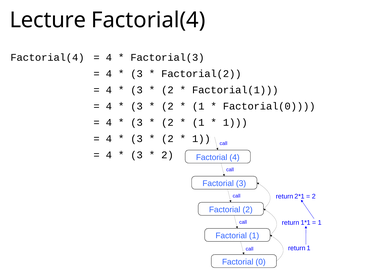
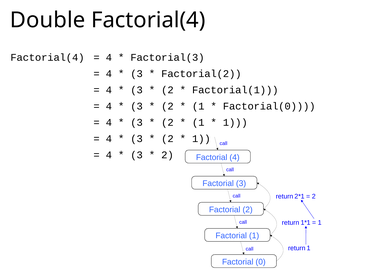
Lecture: Lecture -> Double
